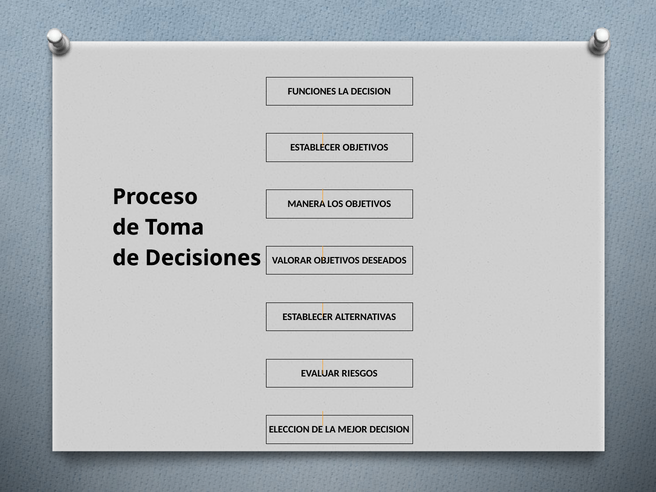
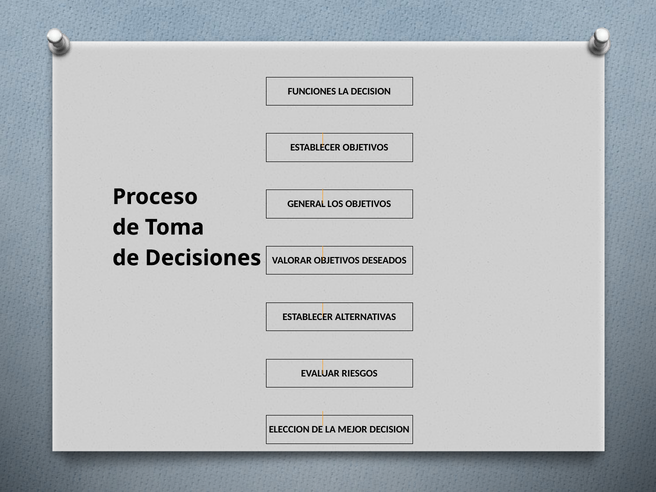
MANERA: MANERA -> GENERAL
